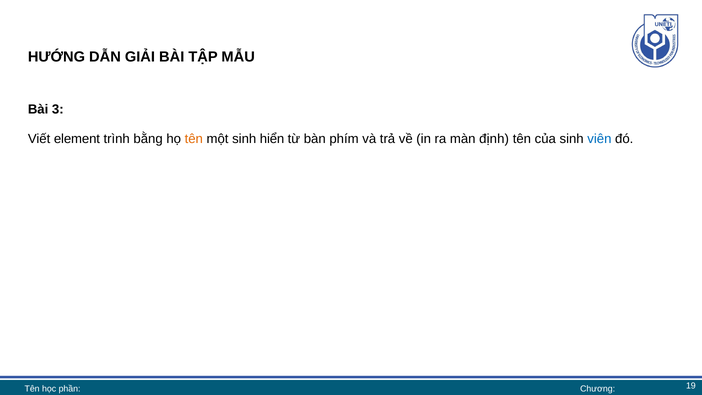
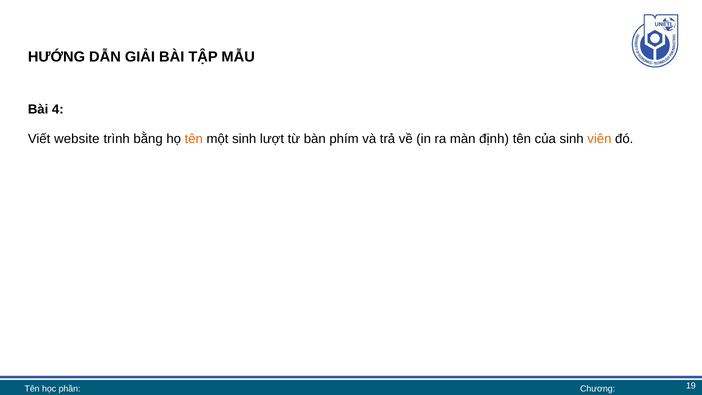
3: 3 -> 4
element: element -> website
hiển: hiển -> lượt
viên colour: blue -> orange
